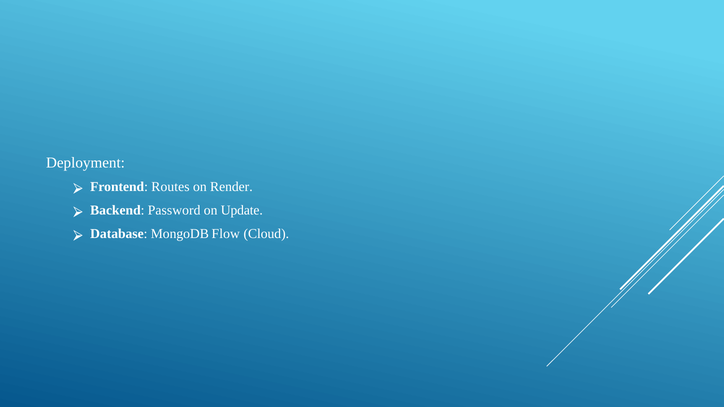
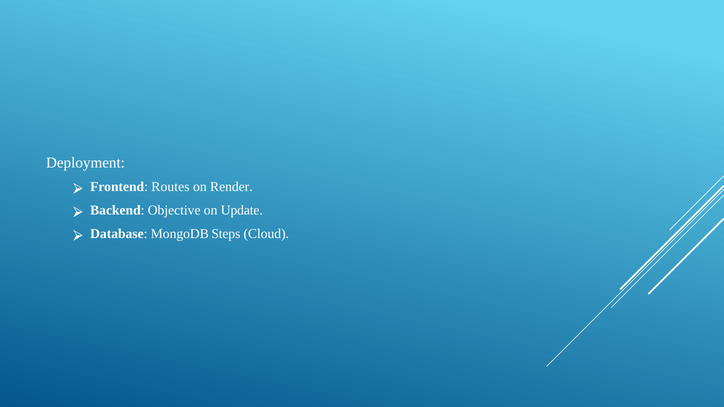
Password: Password -> Objective
Flow: Flow -> Steps
